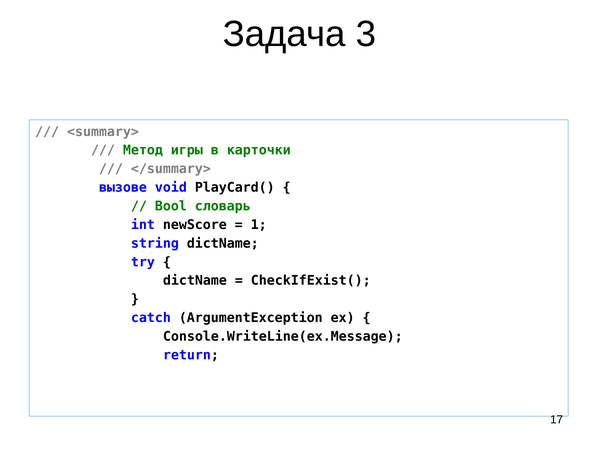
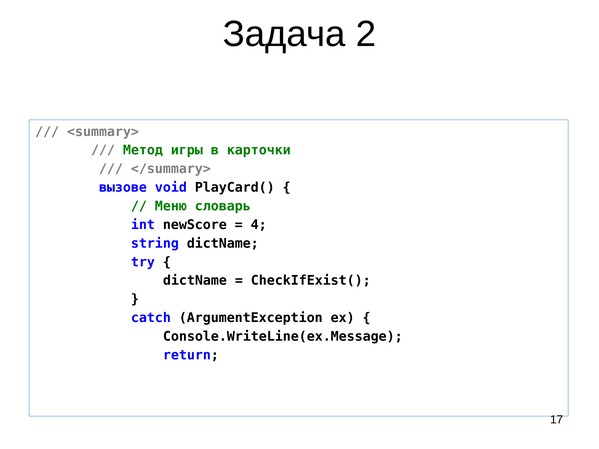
3: 3 -> 2
Bool: Bool -> Меню
1: 1 -> 4
